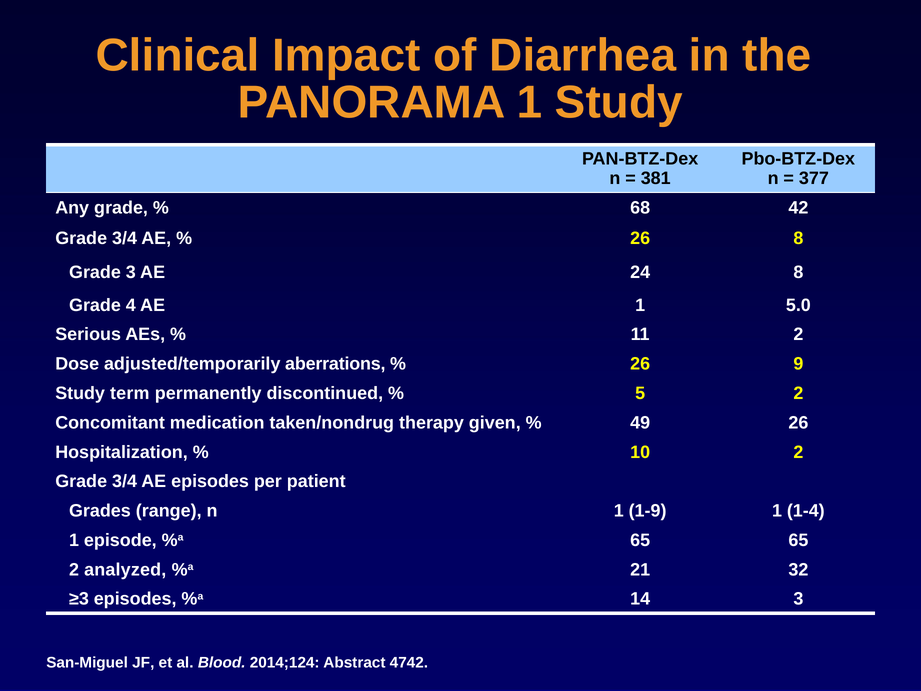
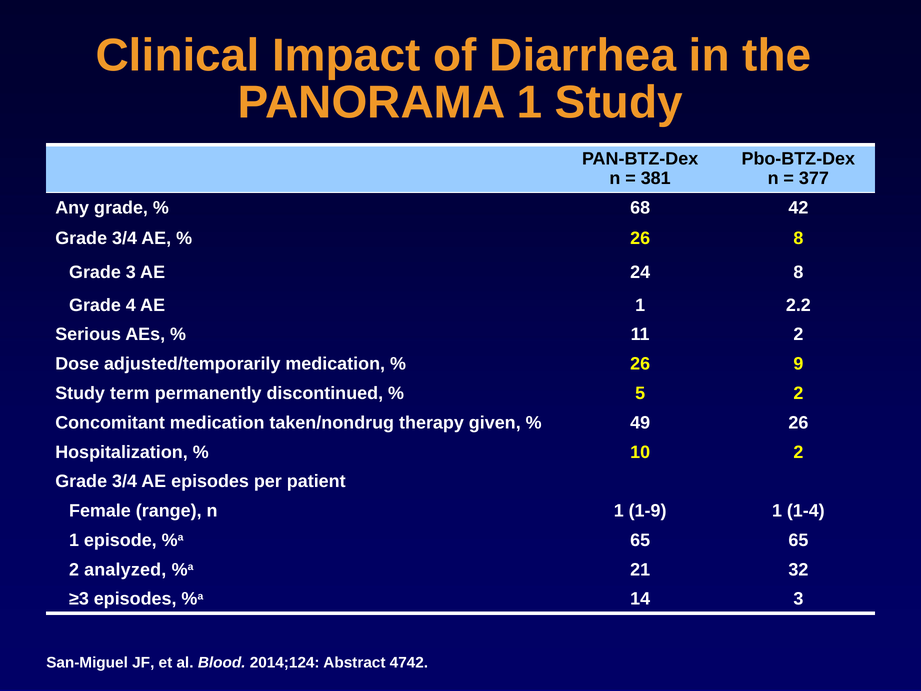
5.0: 5.0 -> 2.2
adjusted/temporarily aberrations: aberrations -> medication
Grades: Grades -> Female
